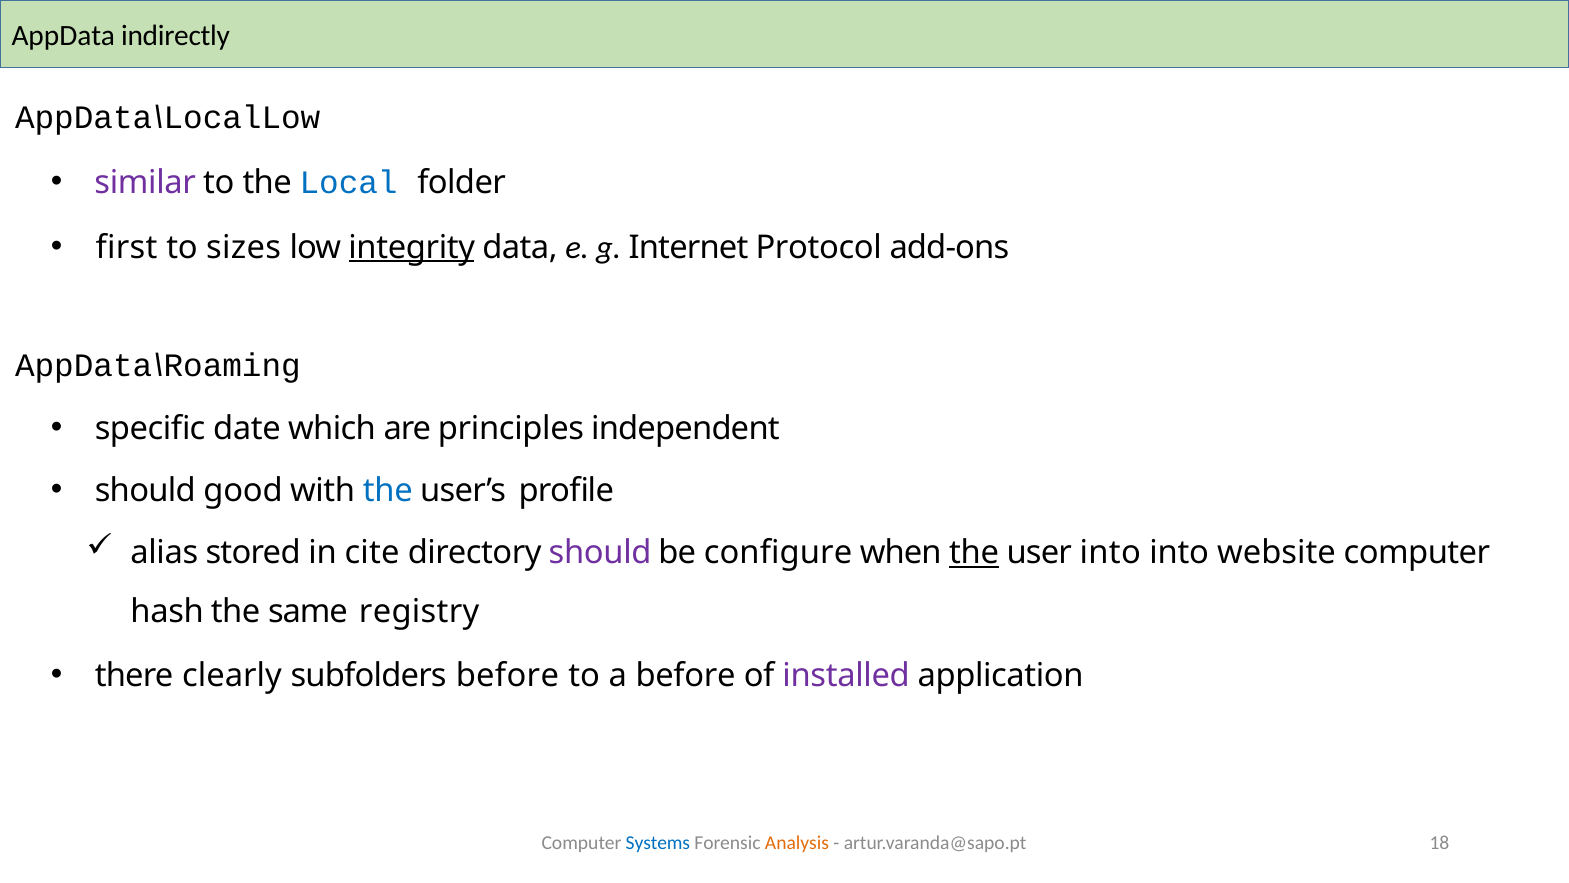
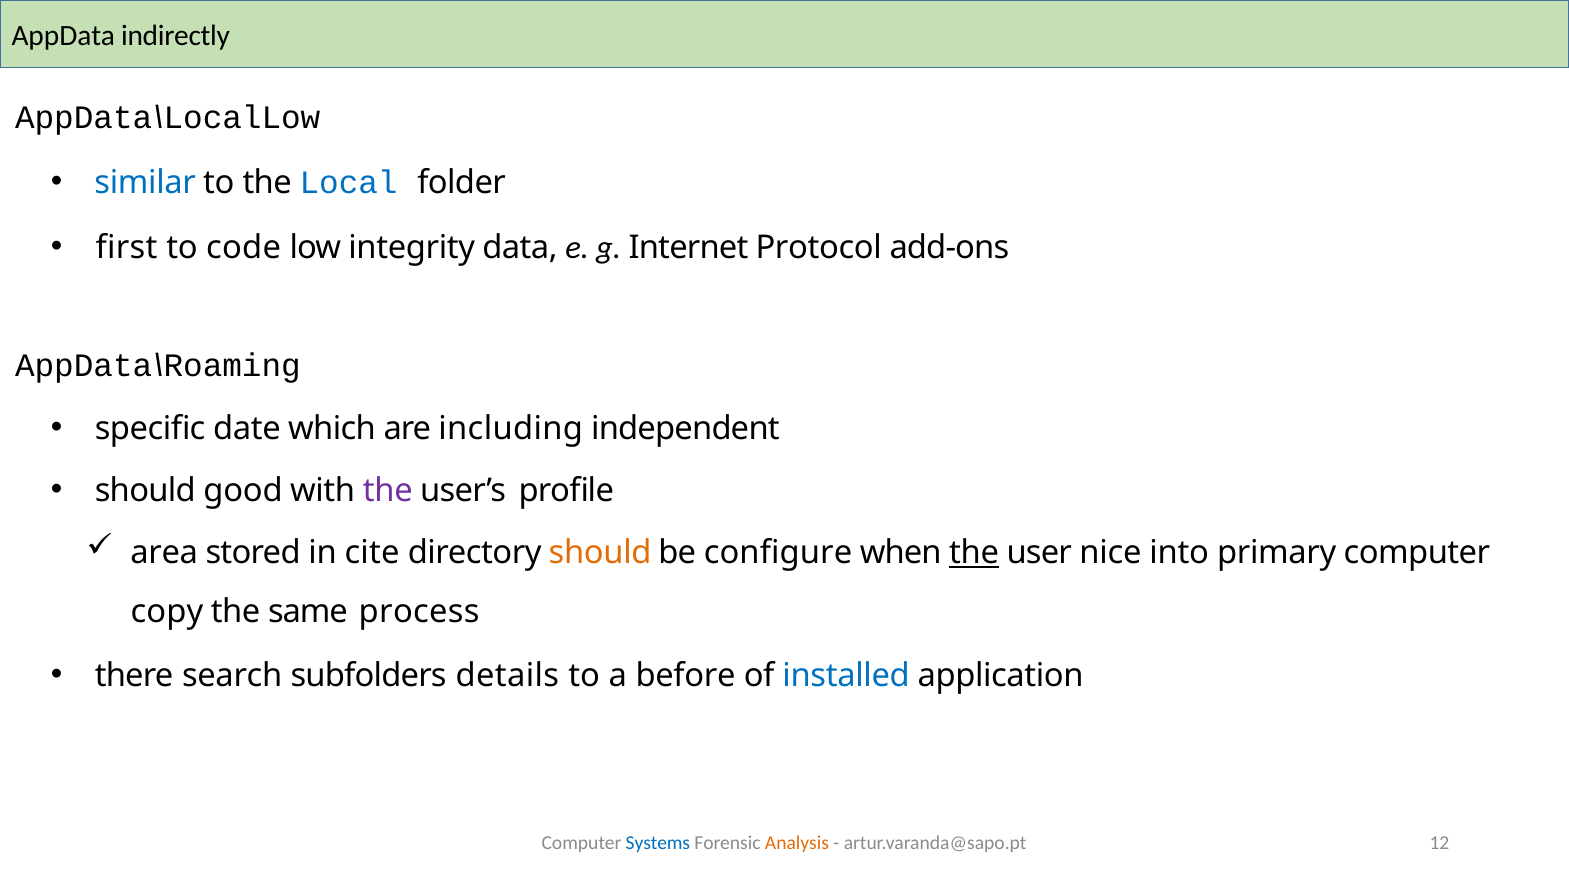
similar colour: purple -> blue
sizes: sizes -> code
integrity underline: present -> none
principles: principles -> including
the at (388, 491) colour: blue -> purple
alias: alias -> area
should at (600, 552) colour: purple -> orange
user into: into -> nice
website: website -> primary
hash: hash -> copy
registry: registry -> process
clearly: clearly -> search
subfolders before: before -> details
installed colour: purple -> blue
18: 18 -> 12
